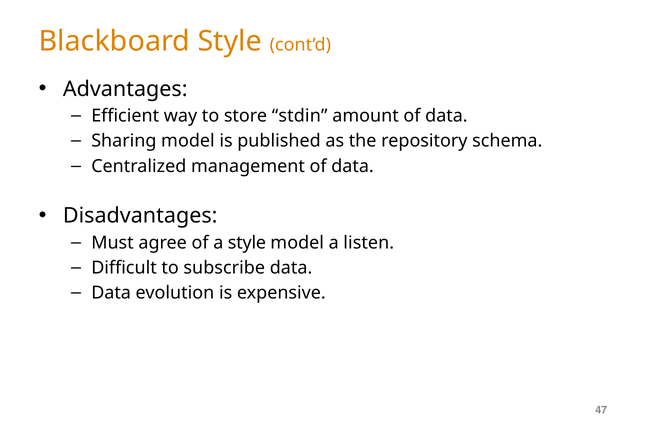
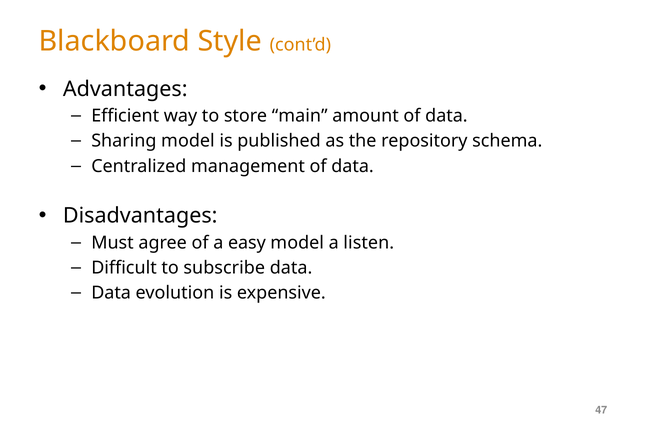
stdin: stdin -> main
a style: style -> easy
